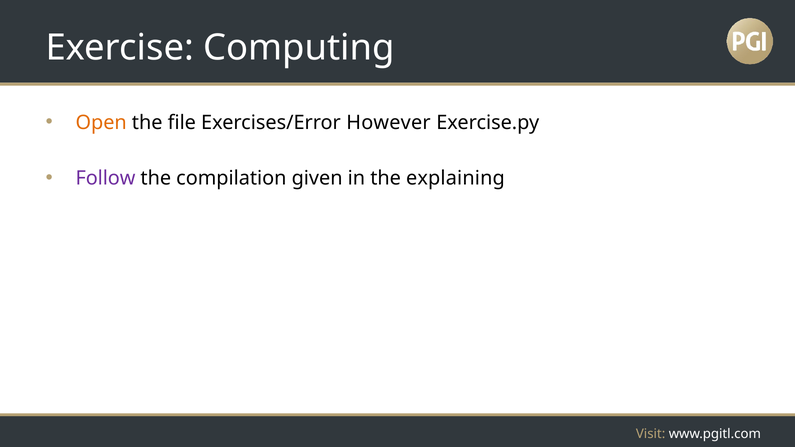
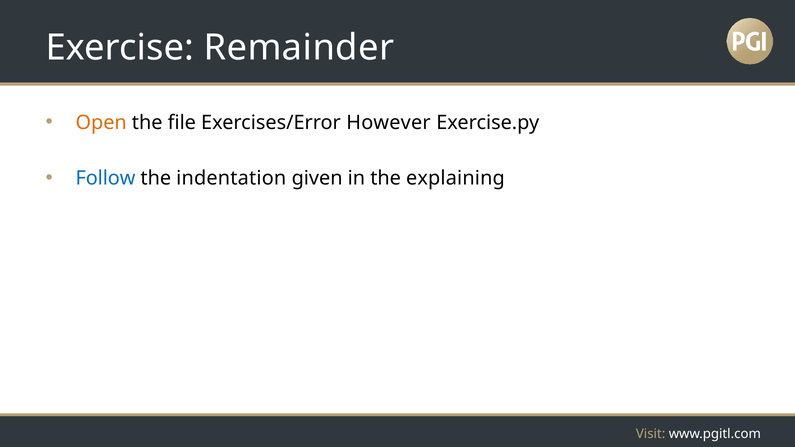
Computing: Computing -> Remainder
Follow colour: purple -> blue
compilation: compilation -> indentation
